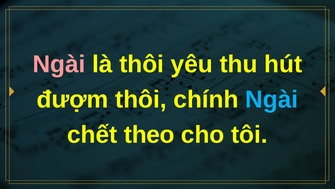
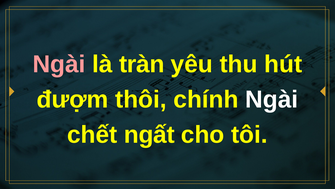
là thôi: thôi -> tràn
Ngài at (272, 99) colour: light blue -> white
theo: theo -> ngất
